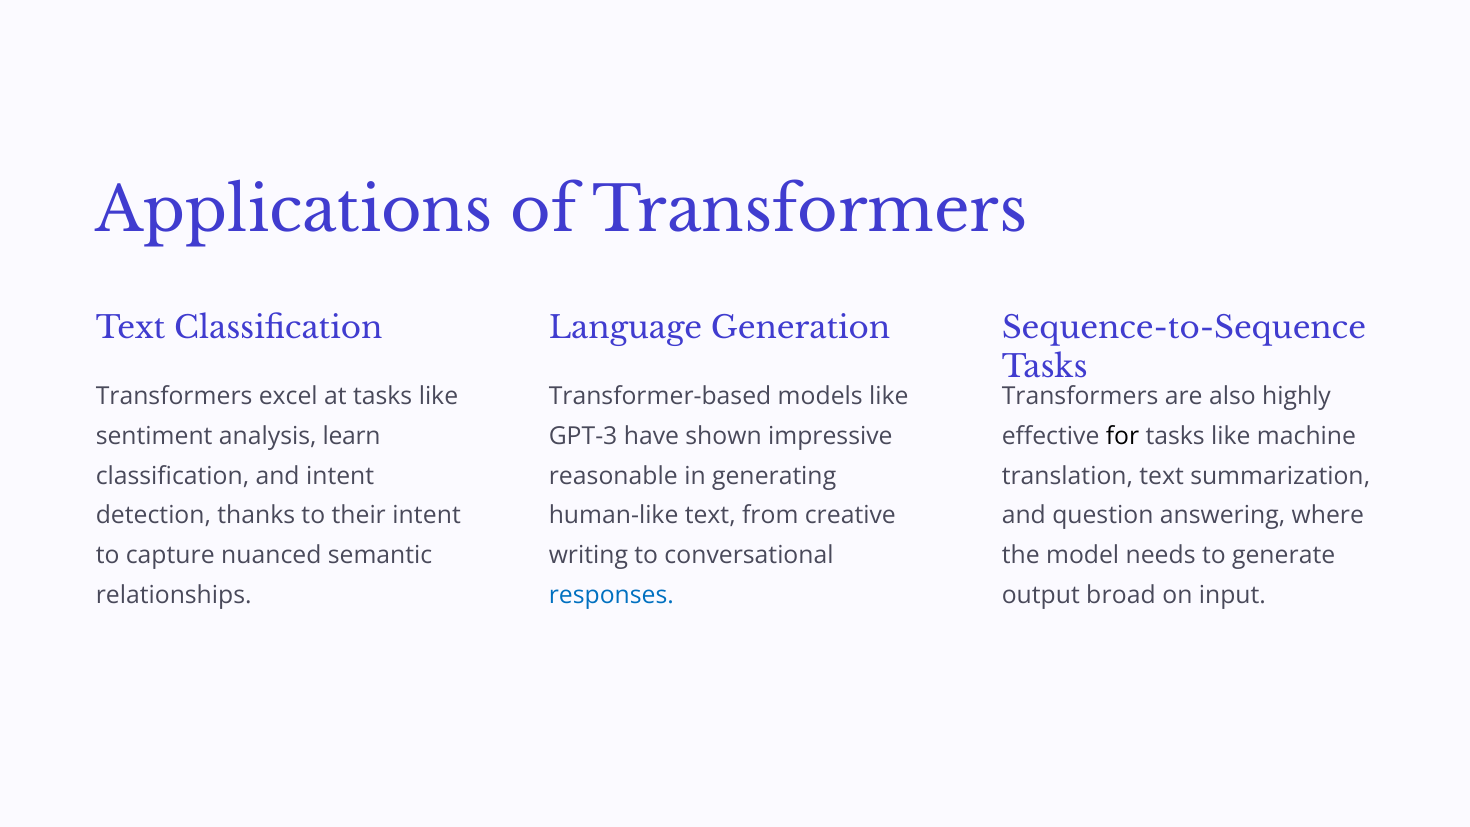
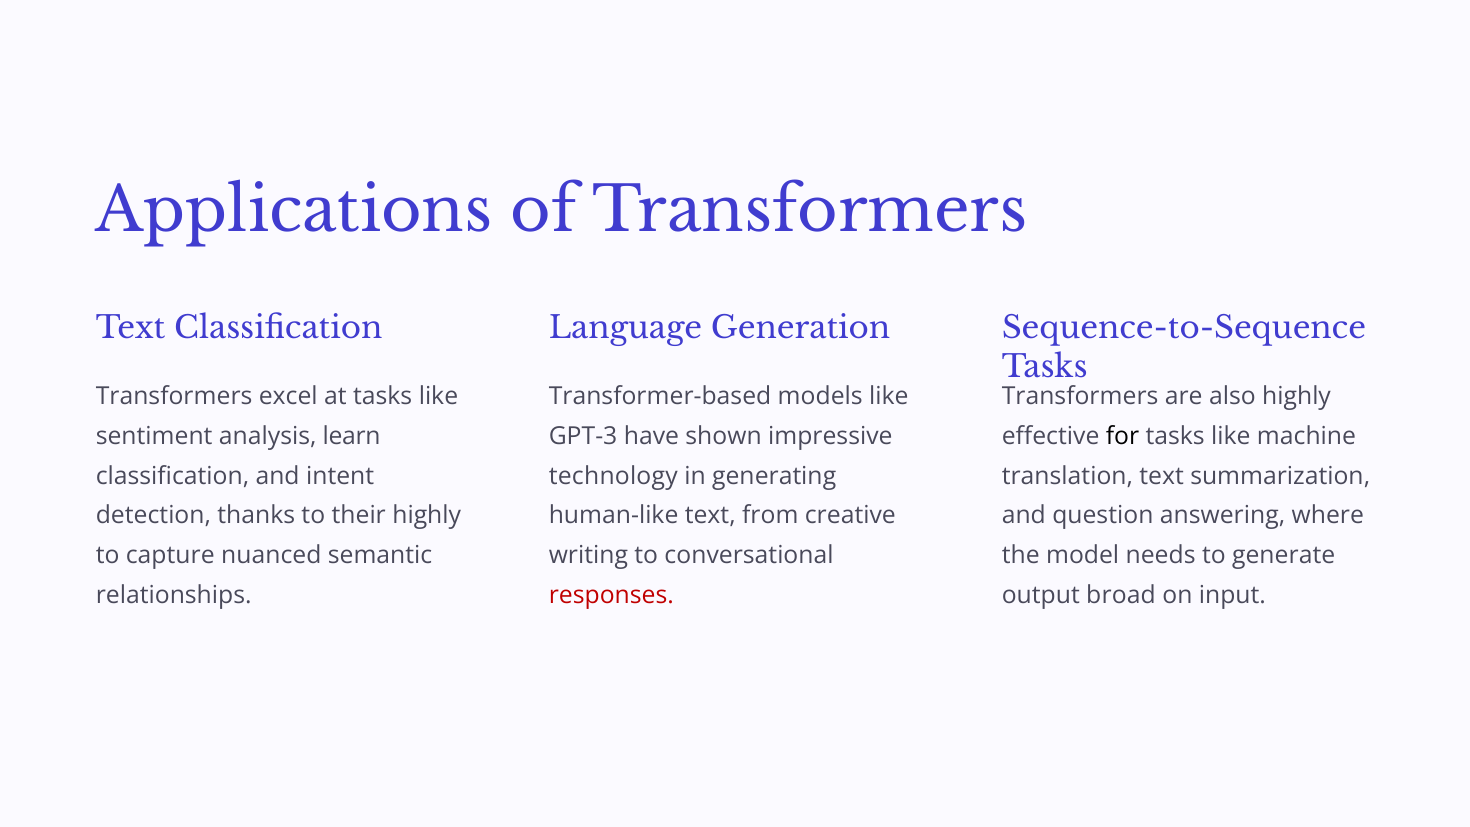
reasonable: reasonable -> technology
their intent: intent -> highly
responses colour: blue -> red
